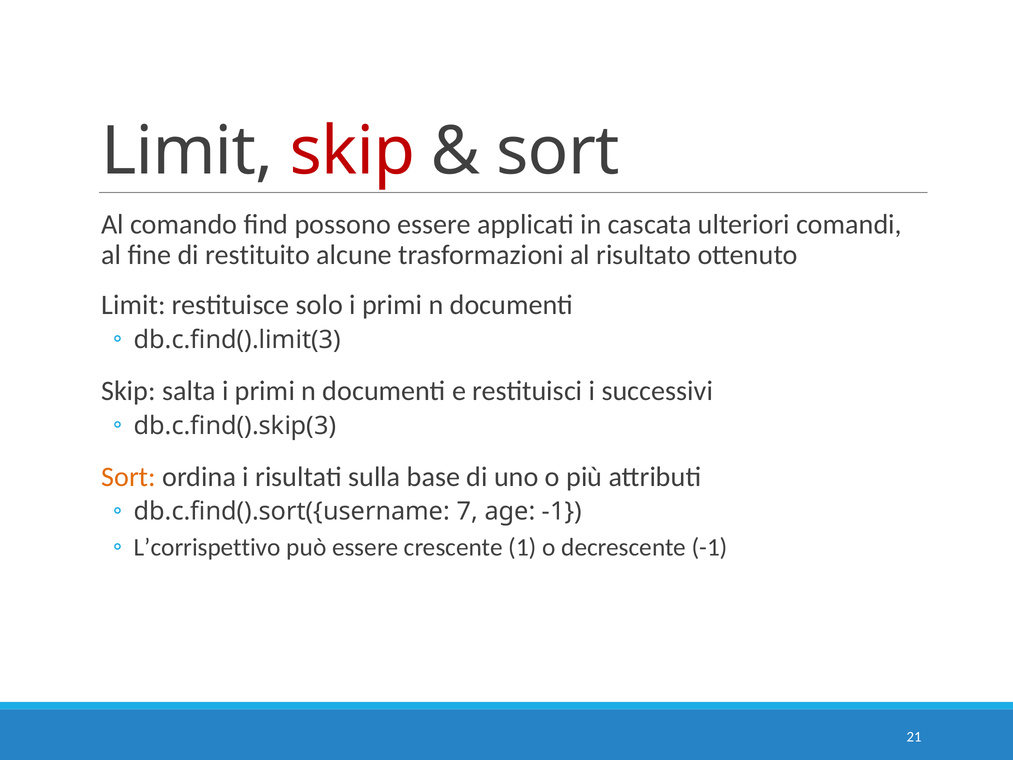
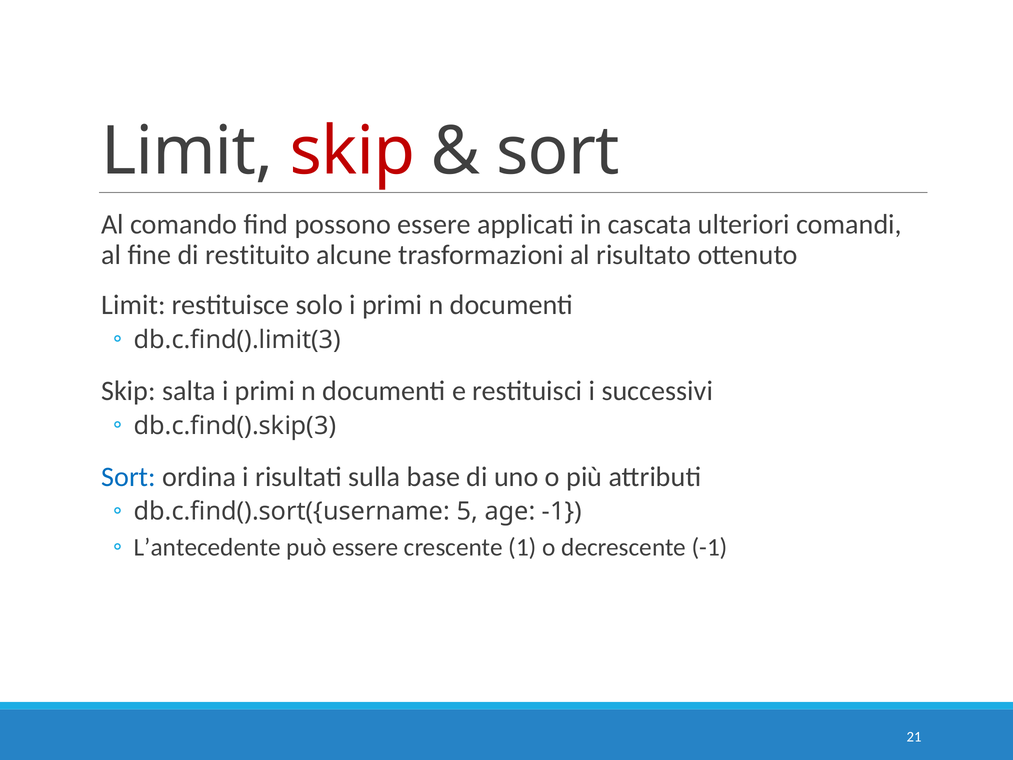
Sort at (129, 477) colour: orange -> blue
7: 7 -> 5
L’corrispettivo: L’corrispettivo -> L’antecedente
